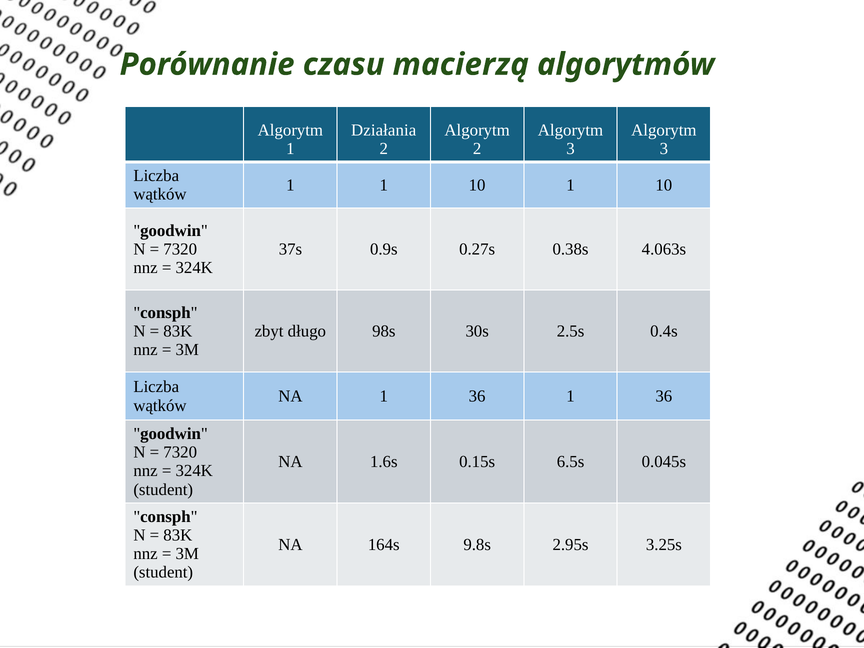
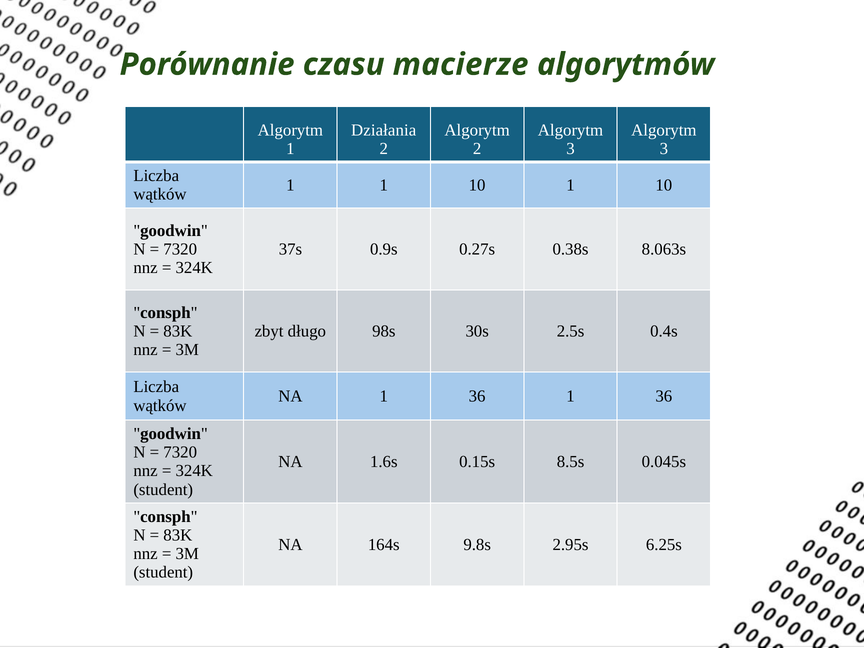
macierzą: macierzą -> macierze
4.063s: 4.063s -> 8.063s
6.5s: 6.5s -> 8.5s
3.25s: 3.25s -> 6.25s
